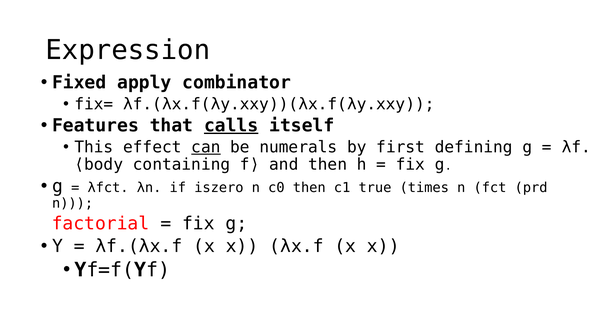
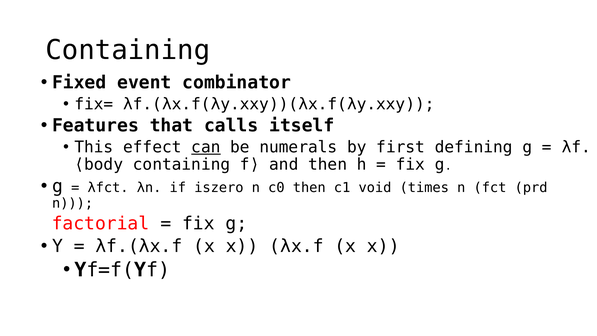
Expression at (128, 50): Expression -> Containing
apply: apply -> event
calls underline: present -> none
true: true -> void
